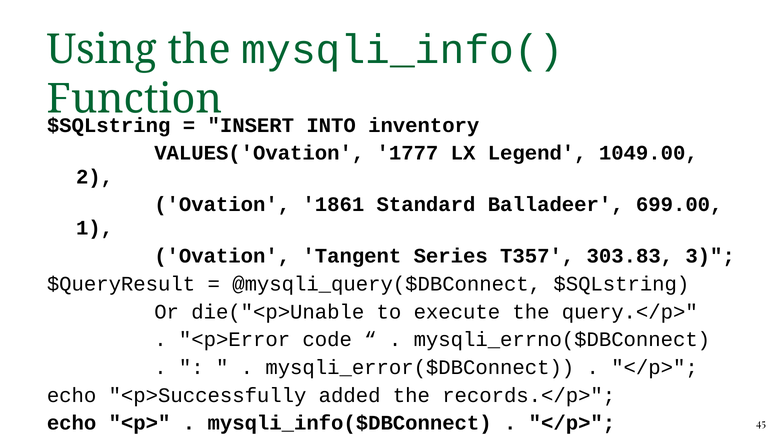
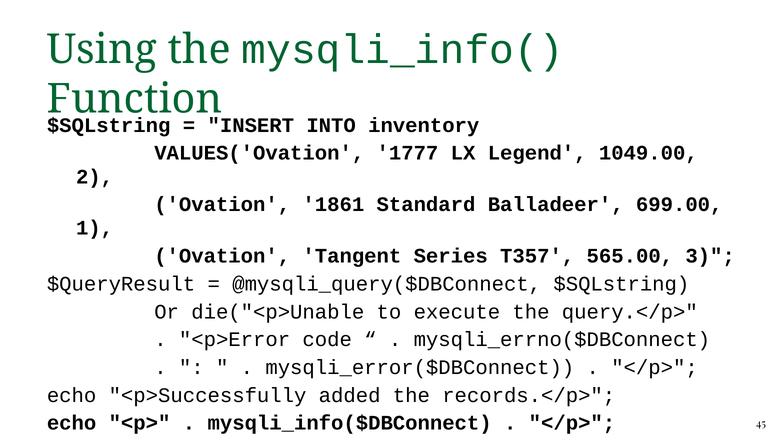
303.83: 303.83 -> 565.00
